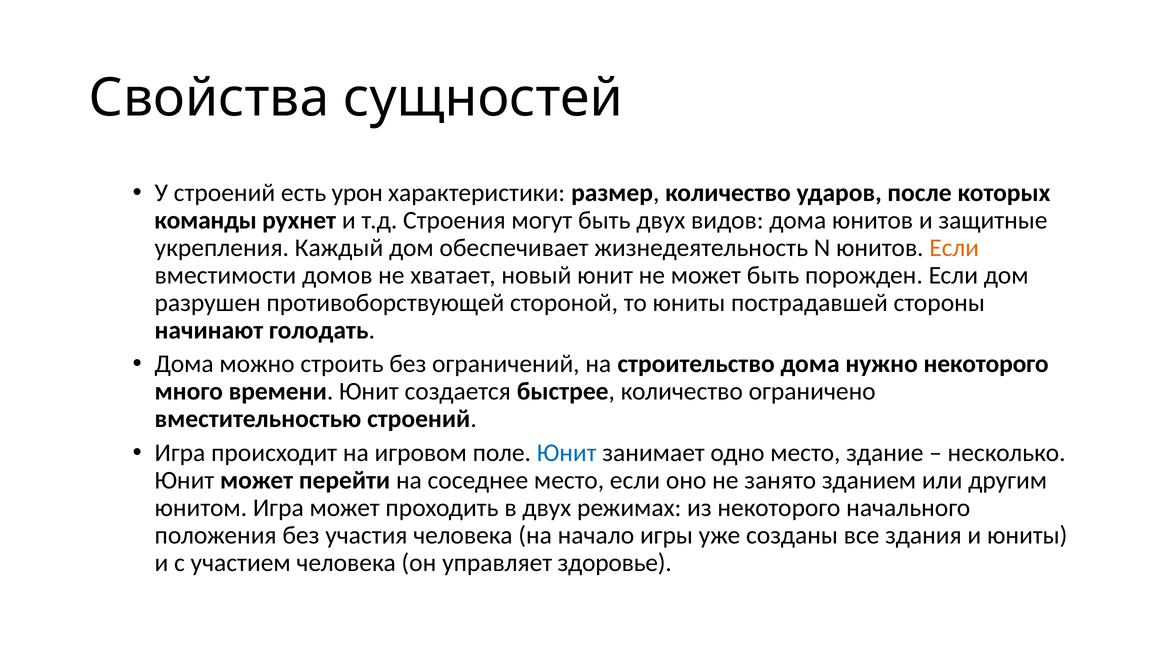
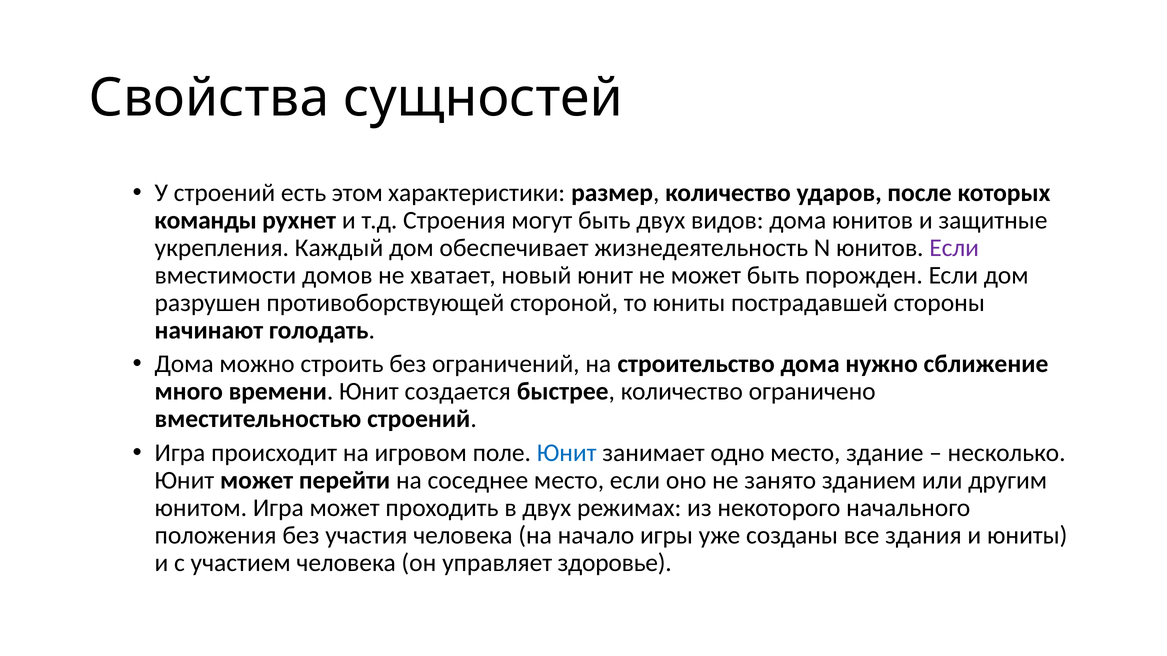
урон: урон -> этом
Если at (954, 248) colour: orange -> purple
нужно некоторого: некоторого -> сближение
